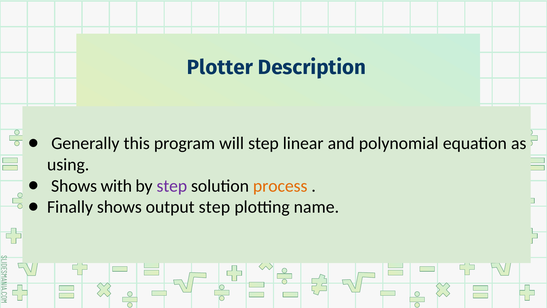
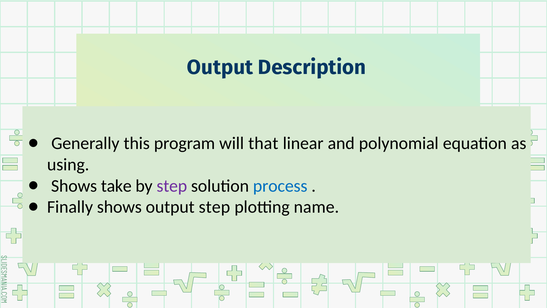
Plotter at (220, 67): Plotter -> Output
will step: step -> that
with: with -> take
process colour: orange -> blue
